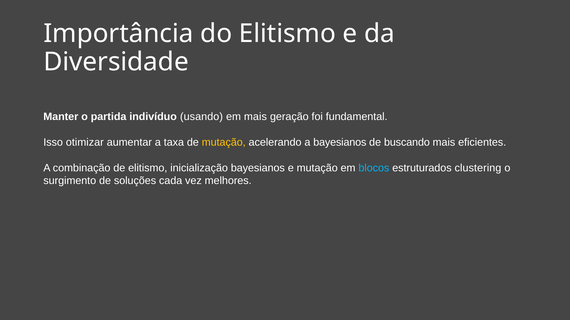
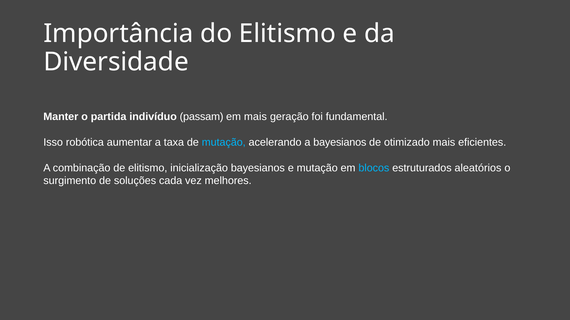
usando: usando -> passam
otimizar: otimizar -> robótica
mutação at (224, 143) colour: yellow -> light blue
buscando: buscando -> otimizado
clustering: clustering -> aleatórios
